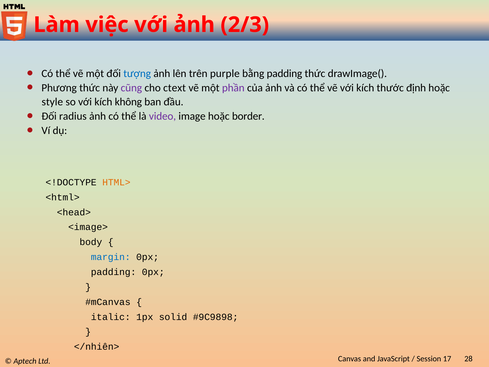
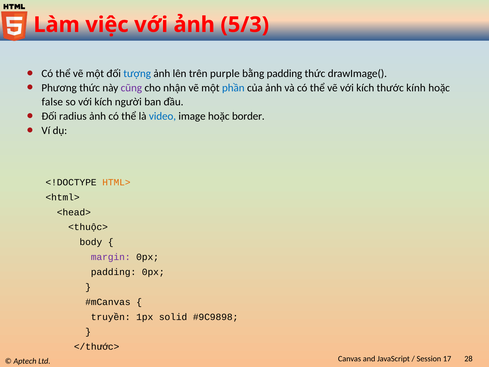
2/3: 2/3 -> 5/3
ctext: ctext -> nhận
phần colour: purple -> blue
định: định -> kính
style: style -> false
không: không -> người
video colour: purple -> blue
<image>: <image> -> <thuộc>
margin colour: blue -> purple
italic: italic -> truyền
</nhiên>: </nhiên> -> </thước>
